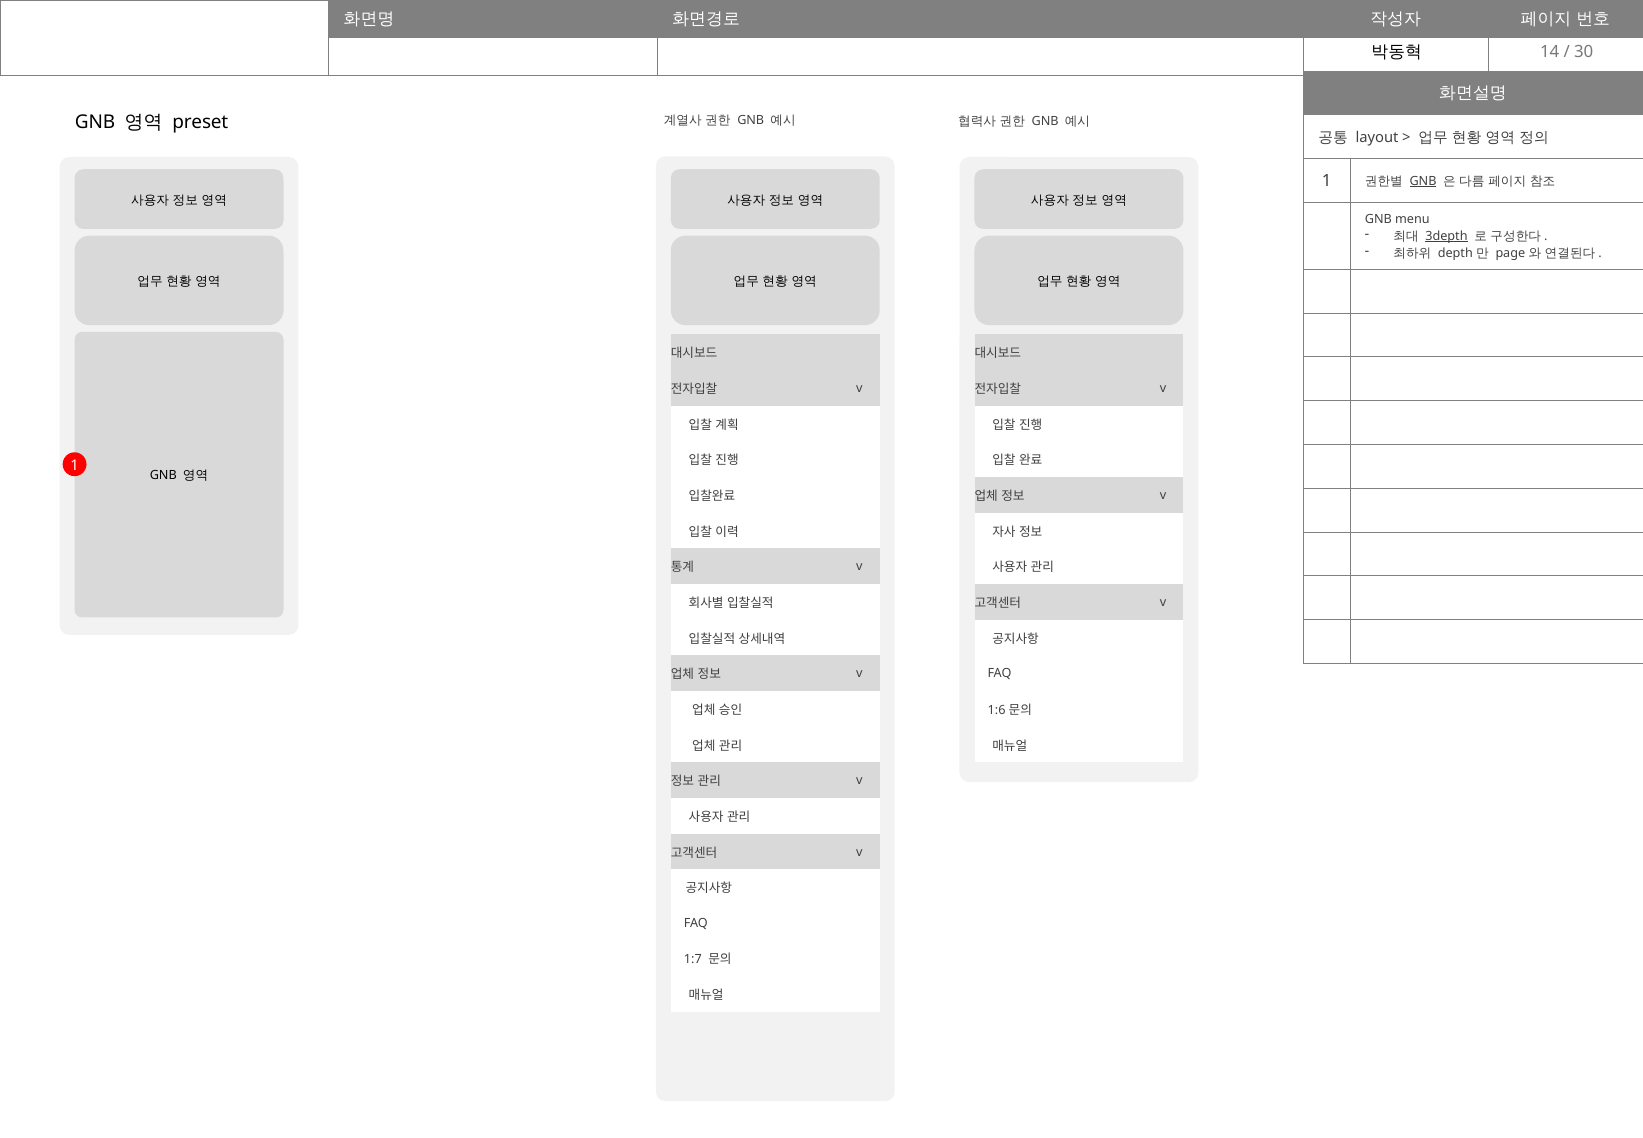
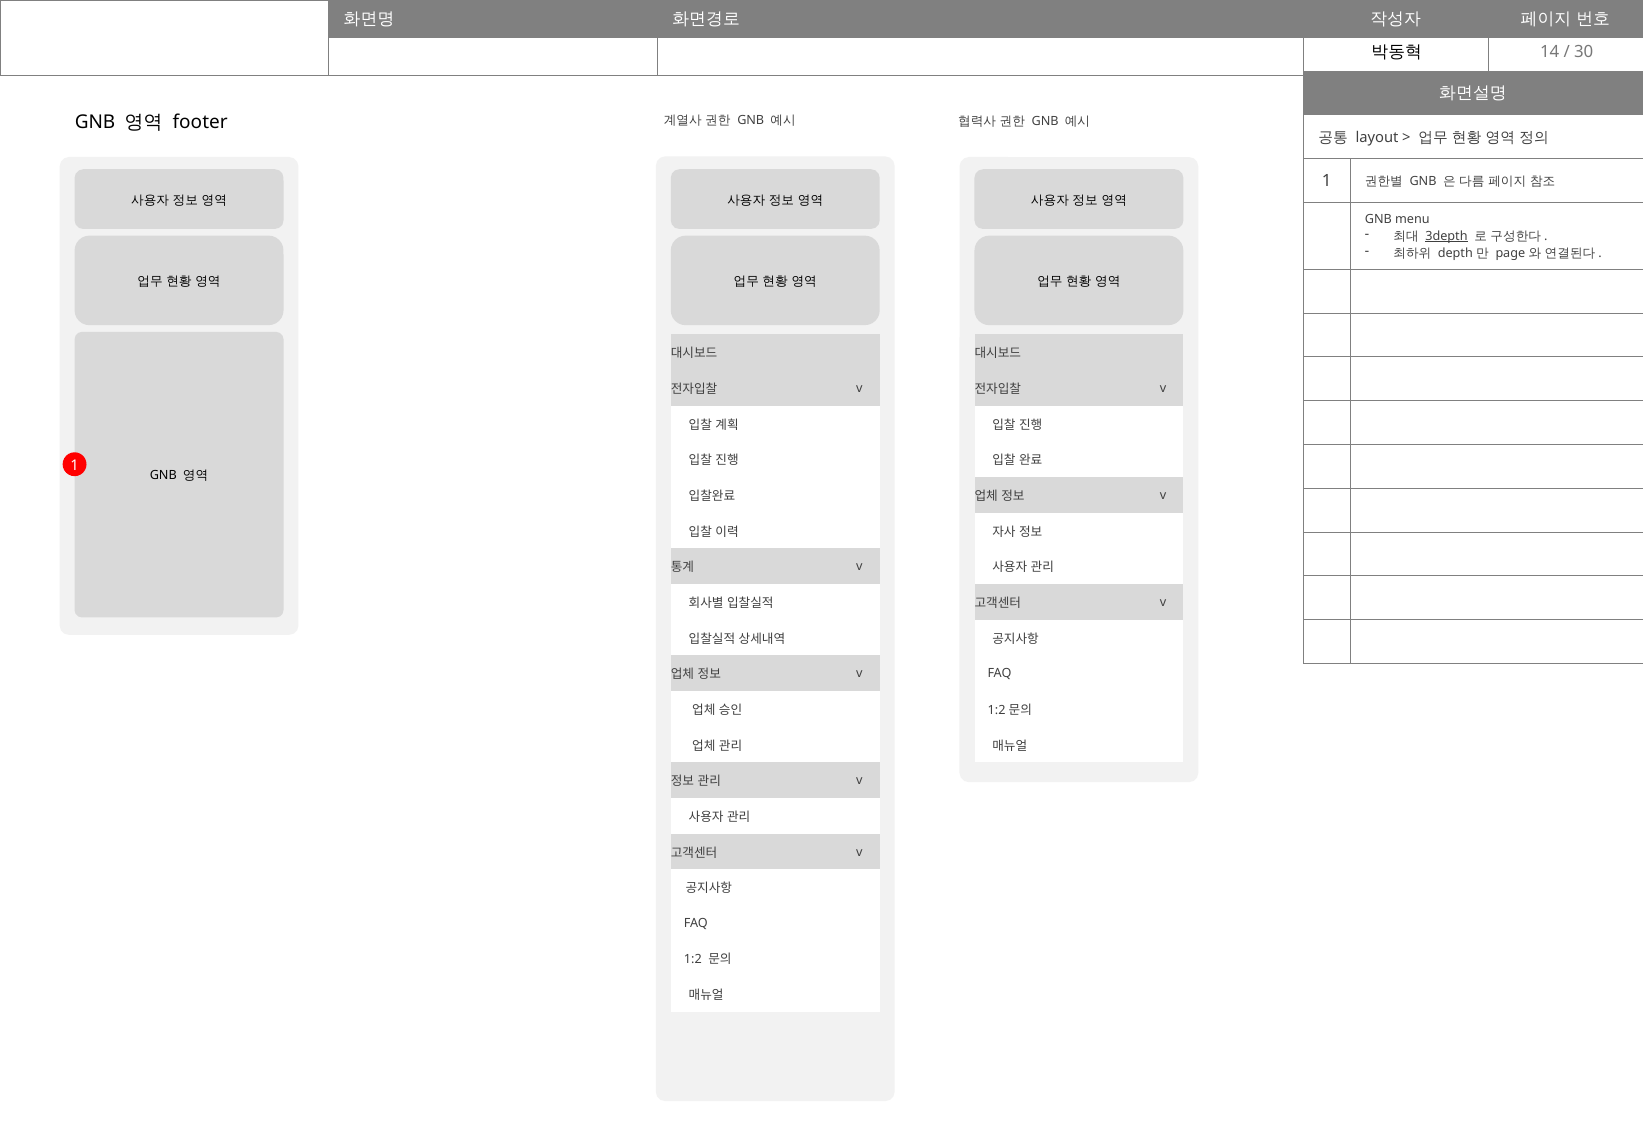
preset: preset -> footer
GNB at (1423, 181) underline: present -> none
1:6 at (997, 710): 1:6 -> 1:2
1:7 at (693, 959): 1:7 -> 1:2
